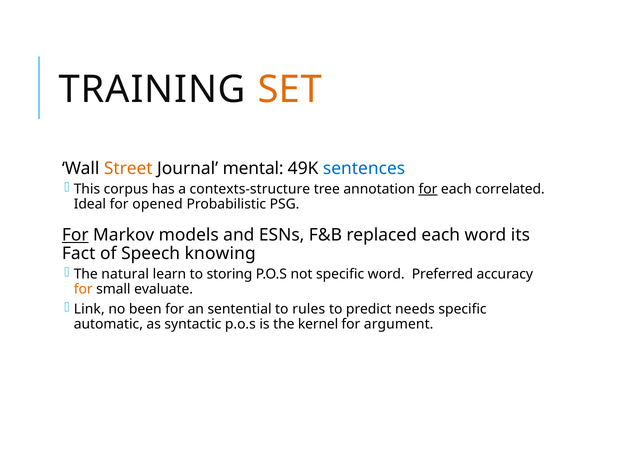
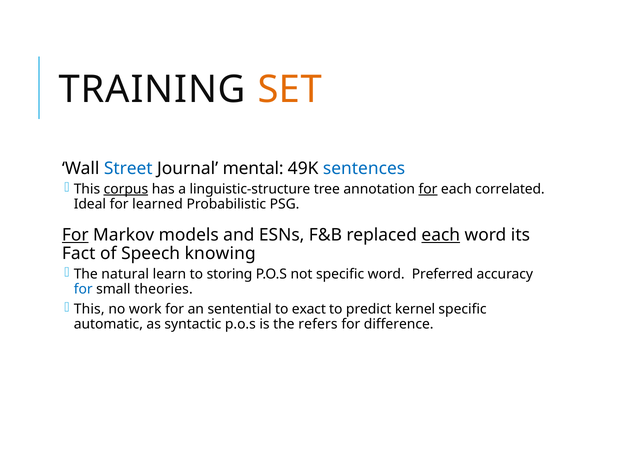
Street colour: orange -> blue
corpus underline: none -> present
contexts-structure: contexts-structure -> linguistic-structure
opened: opened -> learned
each at (441, 235) underline: none -> present
for at (83, 289) colour: orange -> blue
evaluate: evaluate -> theories
Link at (89, 309): Link -> This
been: been -> work
rules: rules -> exact
needs: needs -> kernel
kernel: kernel -> refers
argument: argument -> difference
